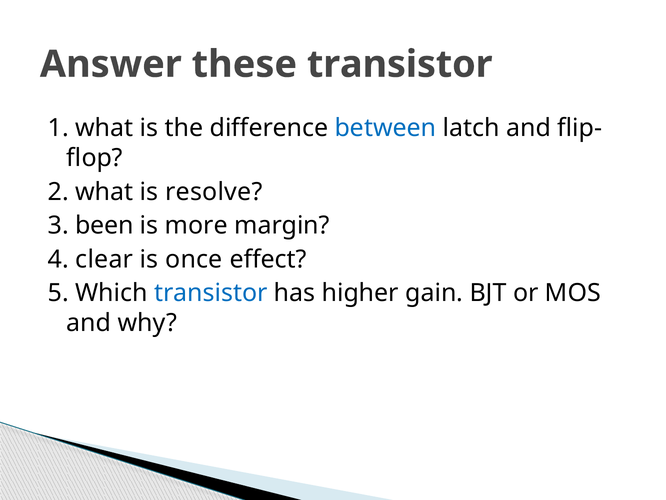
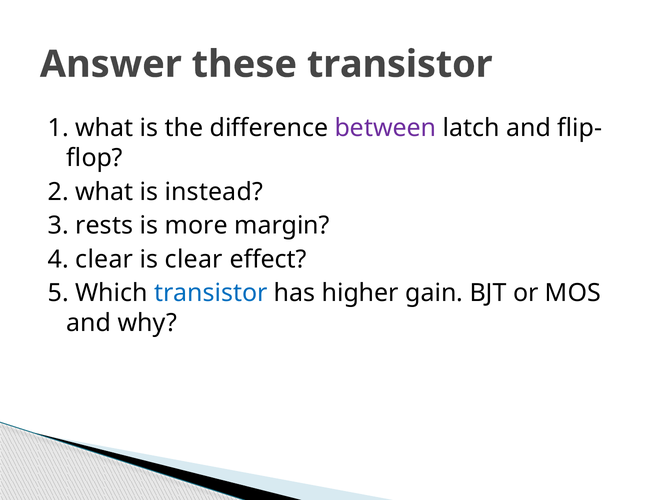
between colour: blue -> purple
resolve: resolve -> instead
been: been -> rests
is once: once -> clear
